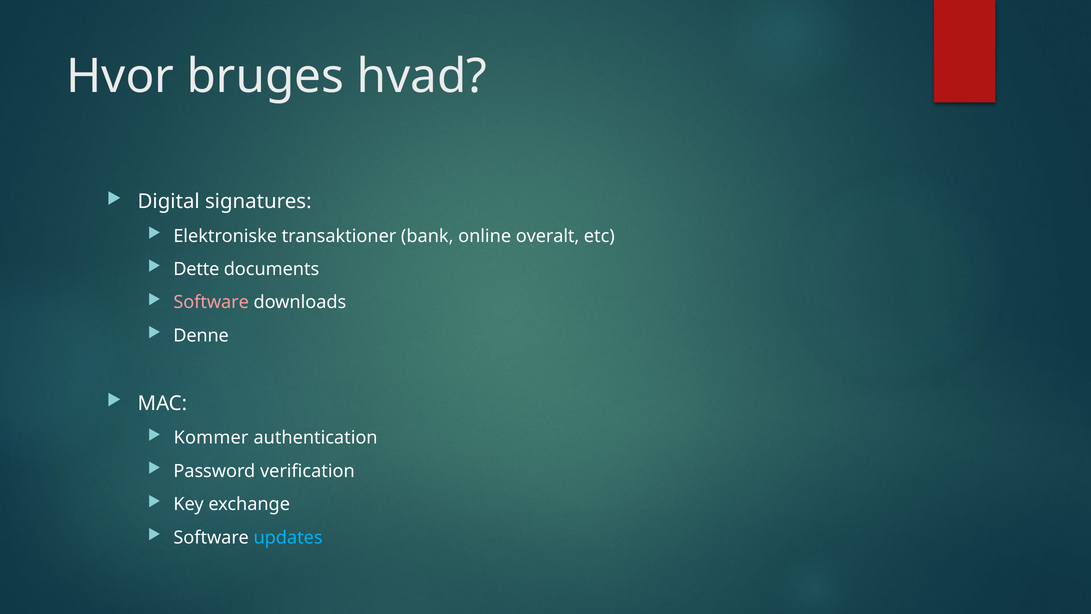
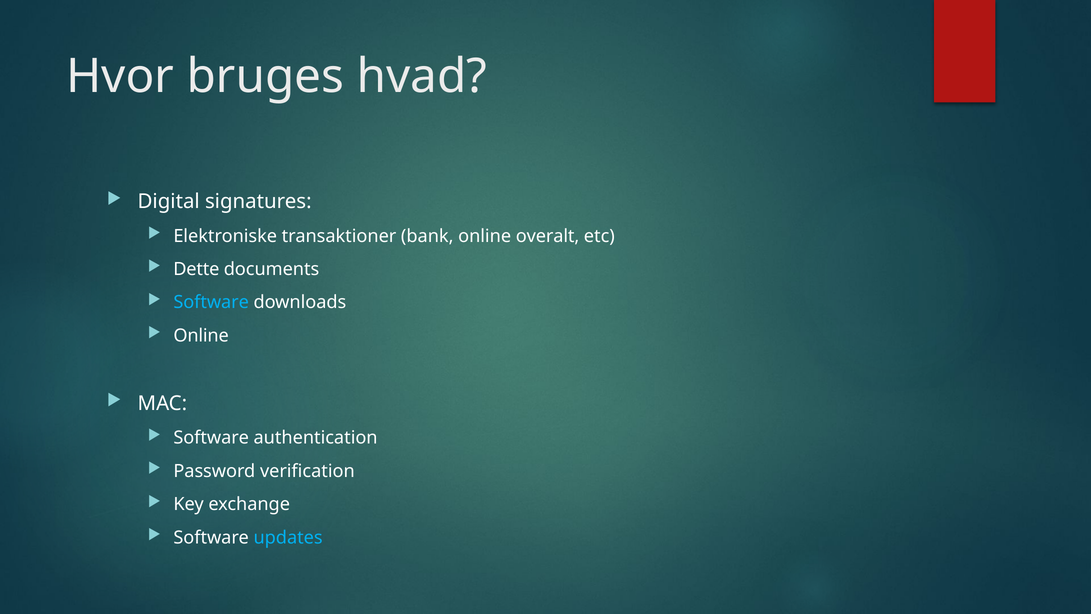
Software at (211, 302) colour: pink -> light blue
Denne at (201, 335): Denne -> Online
Kommer at (211, 438): Kommer -> Software
